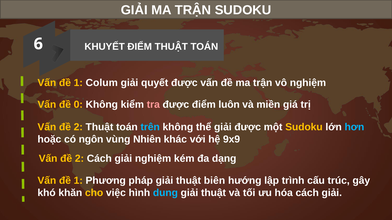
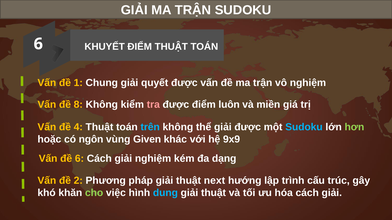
Colum: Colum -> Chung
0: 0 -> 8
2 at (78, 127): 2 -> 4
Sudoku at (304, 127) colour: yellow -> light blue
hơn colour: light blue -> light green
Nhiên: Nhiên -> Given
2 at (79, 159): 2 -> 6
1 at (78, 181): 1 -> 2
biên: biên -> next
cho colour: yellow -> light green
